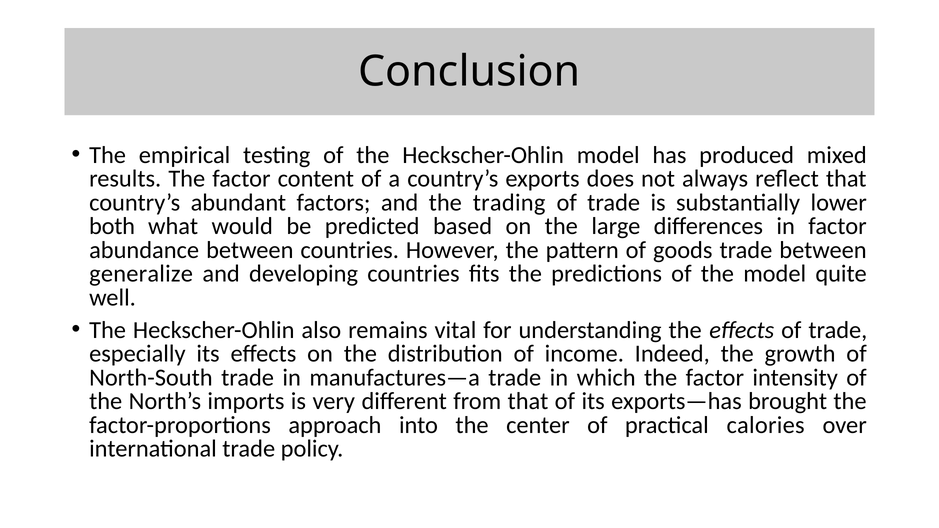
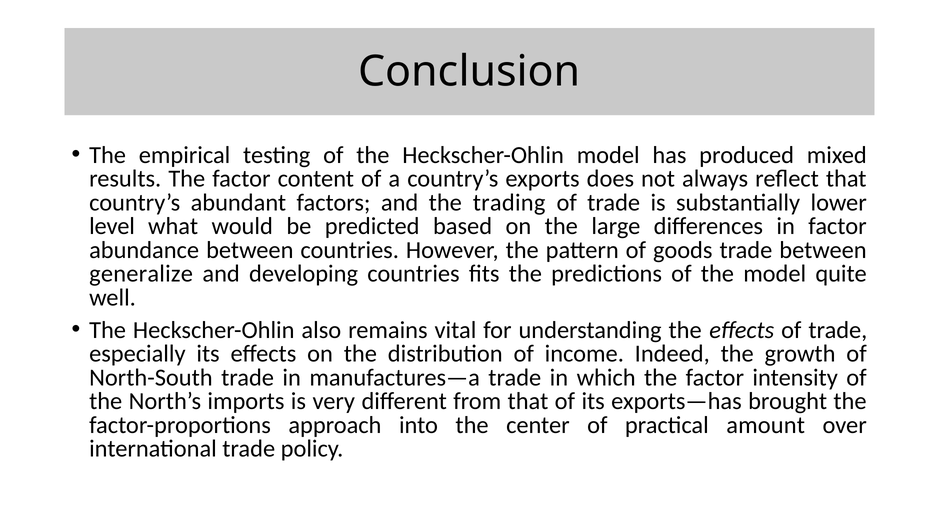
both: both -> level
calories: calories -> amount
